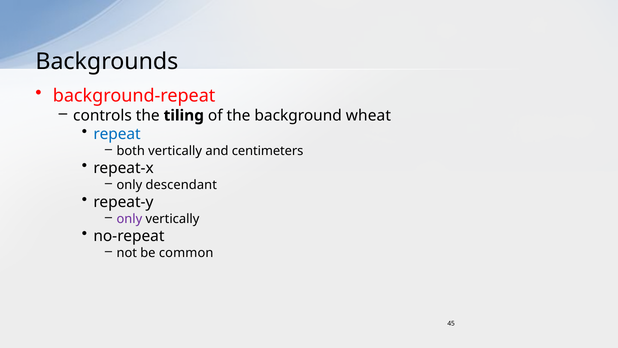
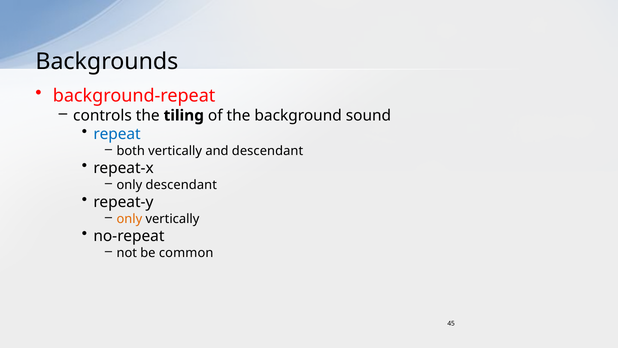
wheat: wheat -> sound
and centimeters: centimeters -> descendant
only at (129, 219) colour: purple -> orange
